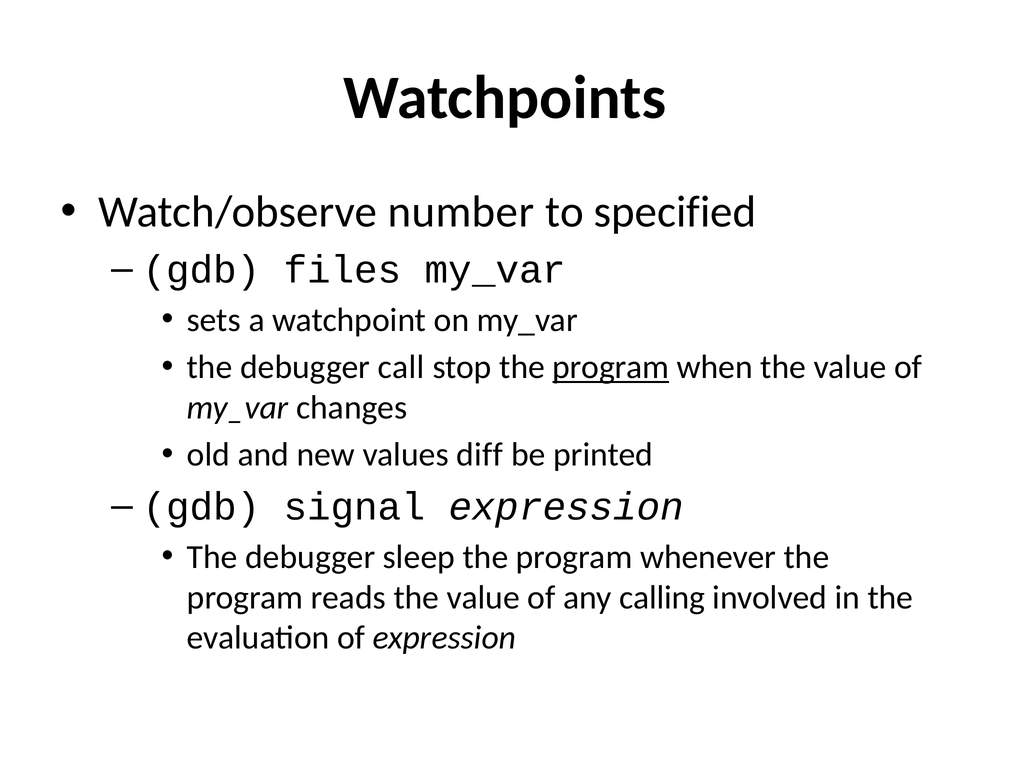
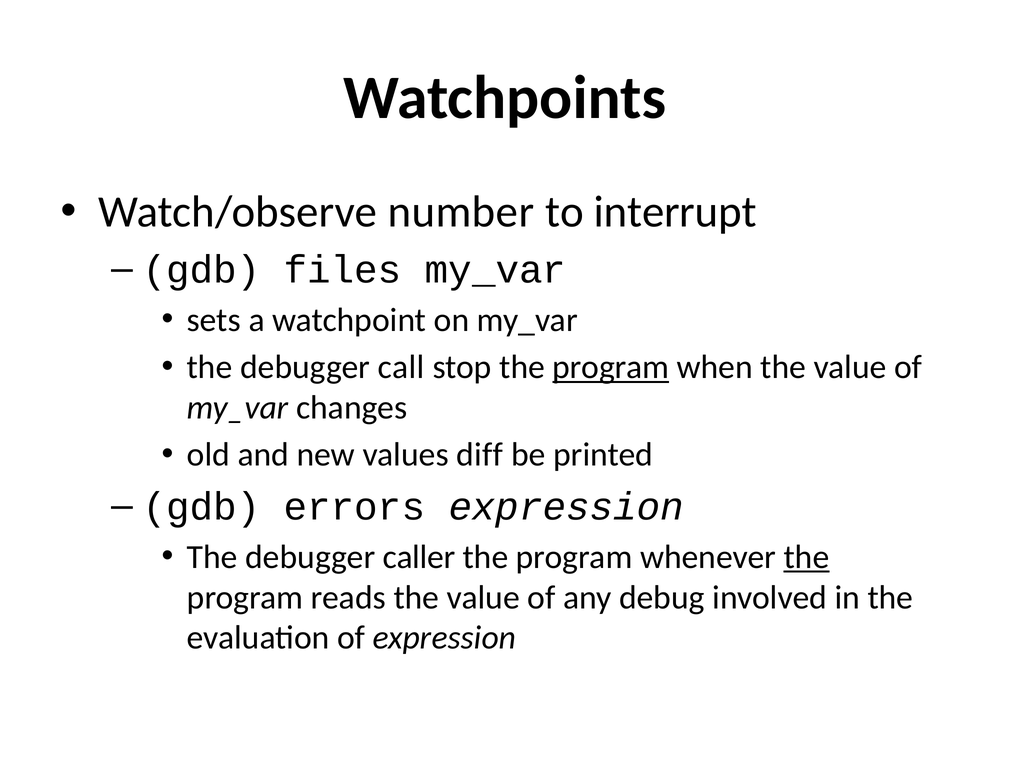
specified: specified -> interrupt
signal: signal -> errors
sleep: sleep -> caller
the at (807, 557) underline: none -> present
calling: calling -> debug
